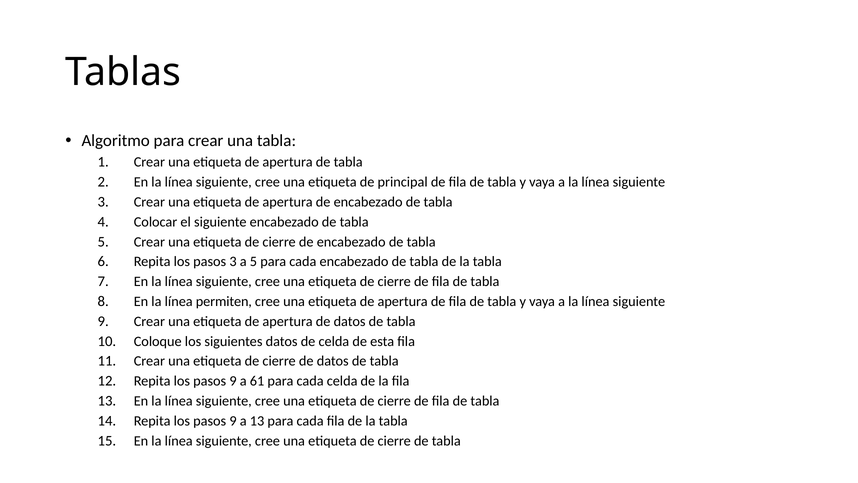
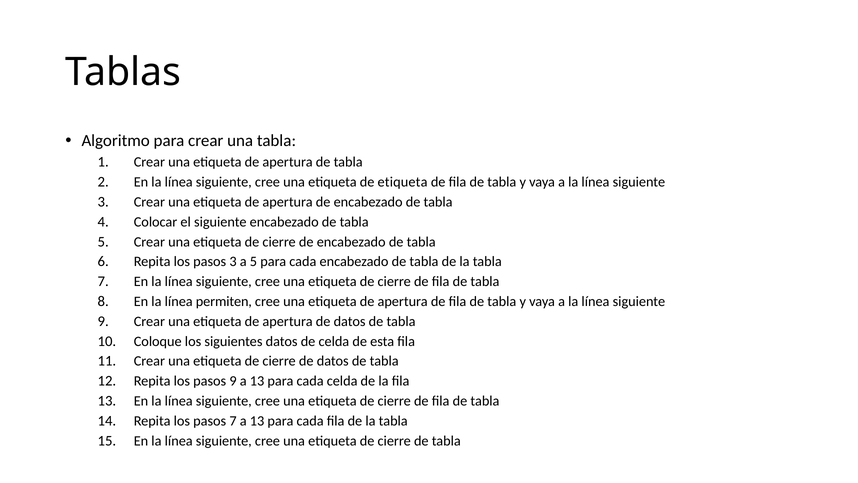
de principal: principal -> etiqueta
9 a 61: 61 -> 13
9 at (233, 421): 9 -> 7
